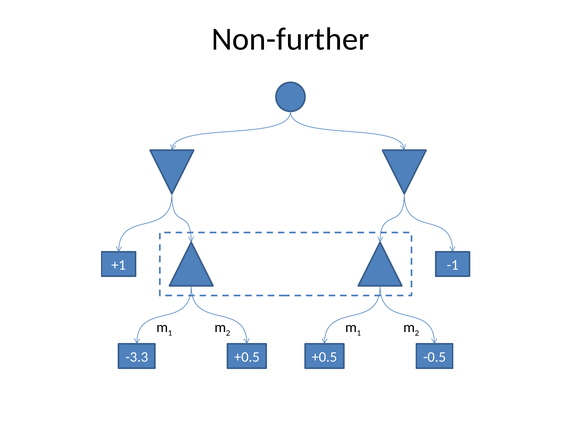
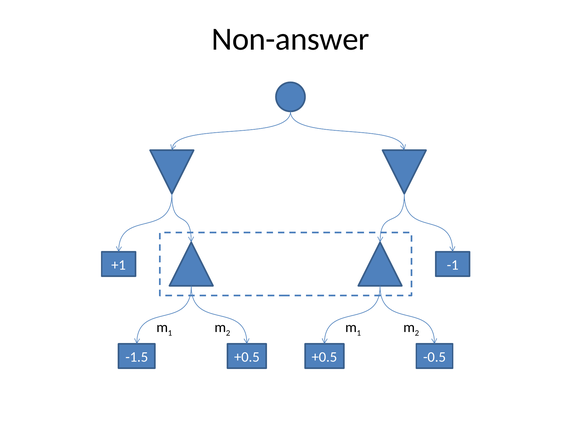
Non-further: Non-further -> Non-answer
-3.3: -3.3 -> -1.5
